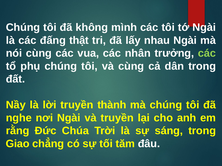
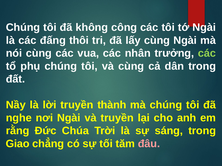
mình: mình -> công
thật: thật -> thôi
lấy nhau: nhau -> cùng
đâu colour: white -> pink
